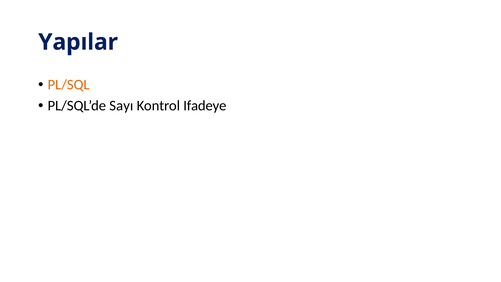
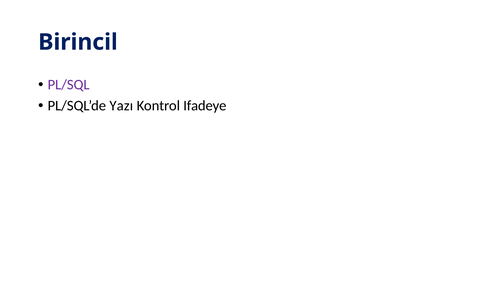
Yapılar: Yapılar -> Birincil
PL/SQL colour: orange -> purple
Sayı: Sayı -> Yazı
